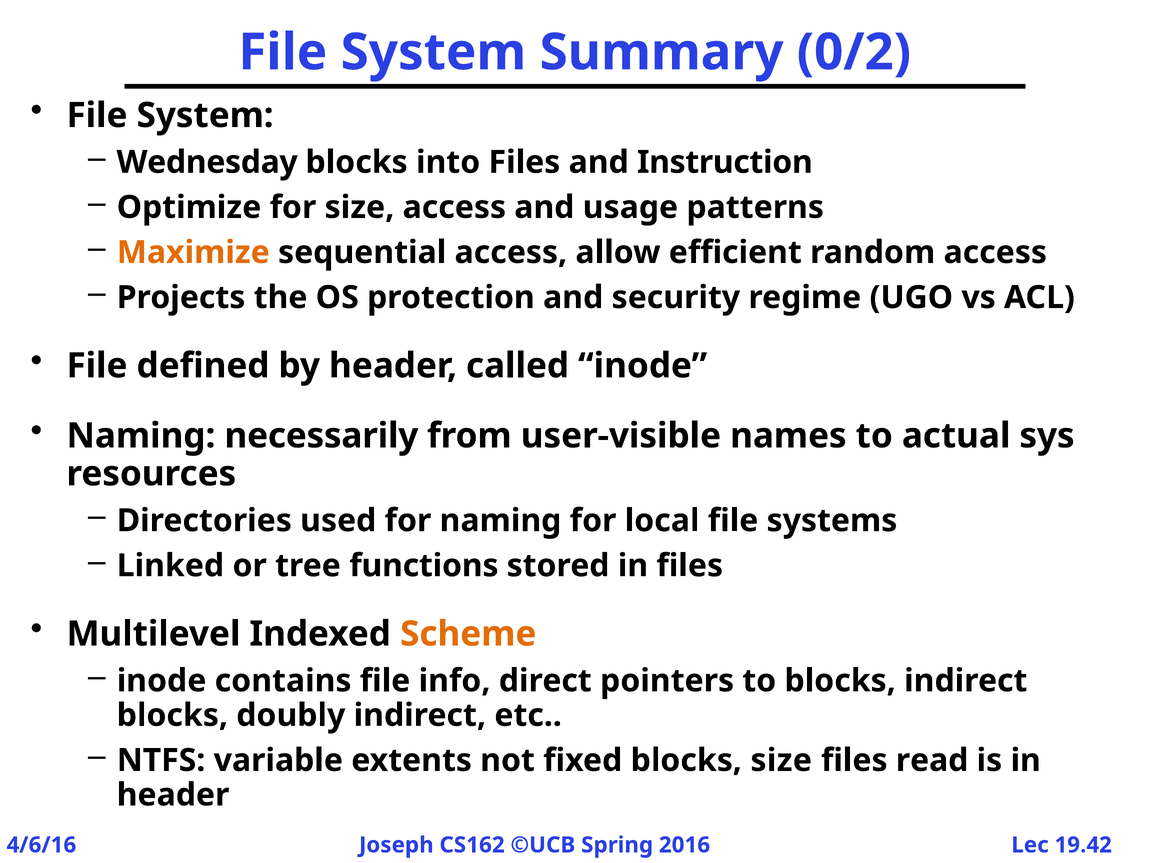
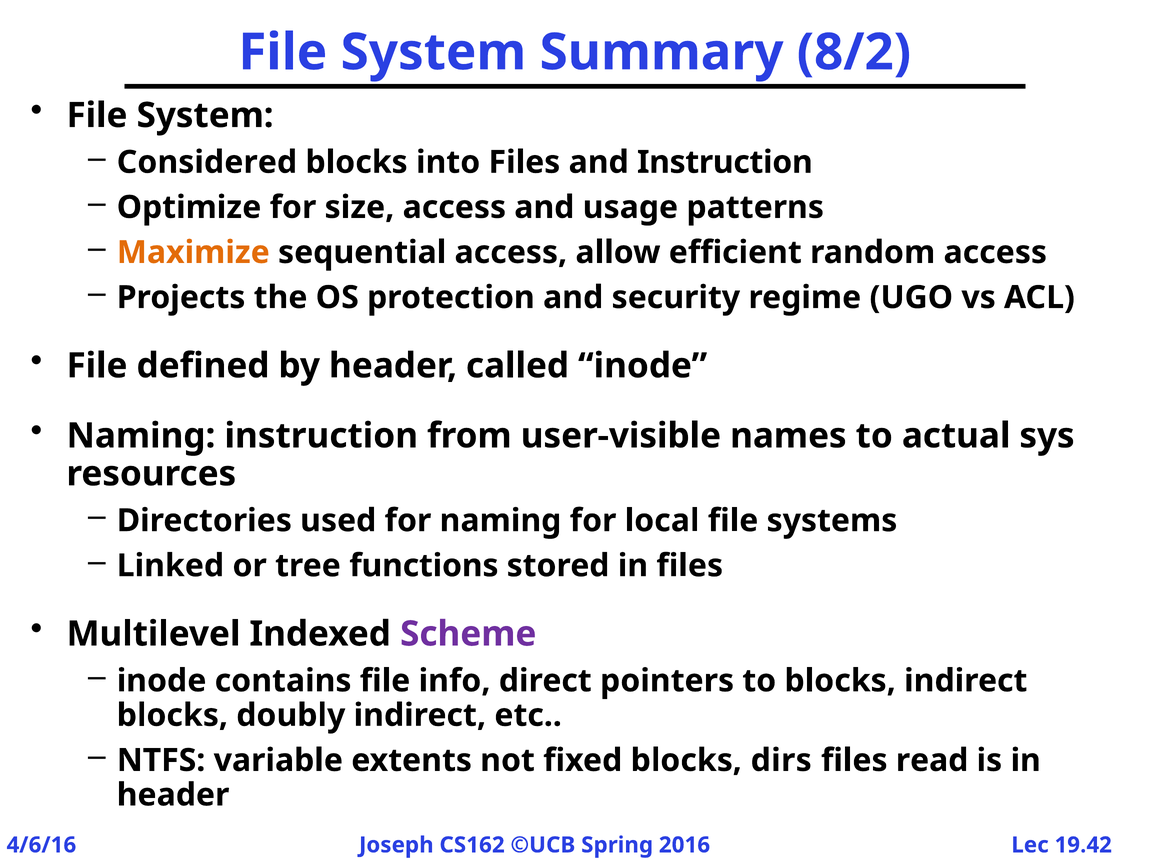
0/2: 0/2 -> 8/2
Wednesday: Wednesday -> Considered
Naming necessarily: necessarily -> instruction
Scheme colour: orange -> purple
blocks size: size -> dirs
